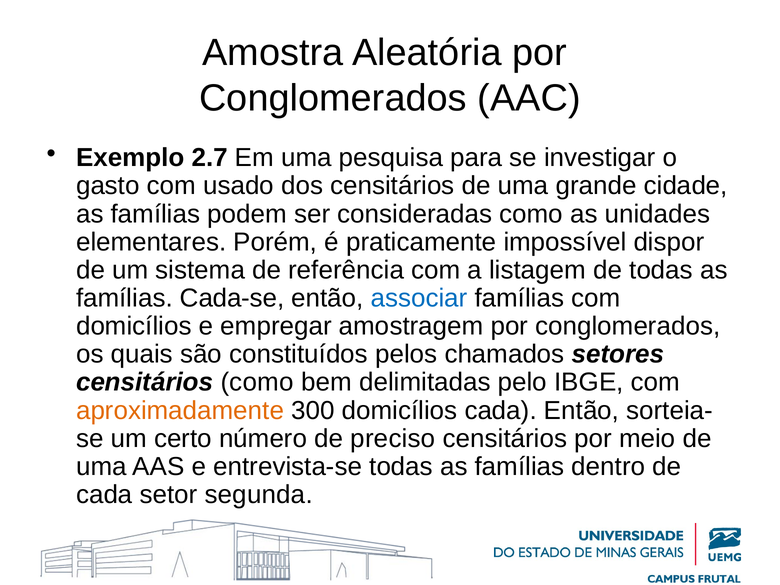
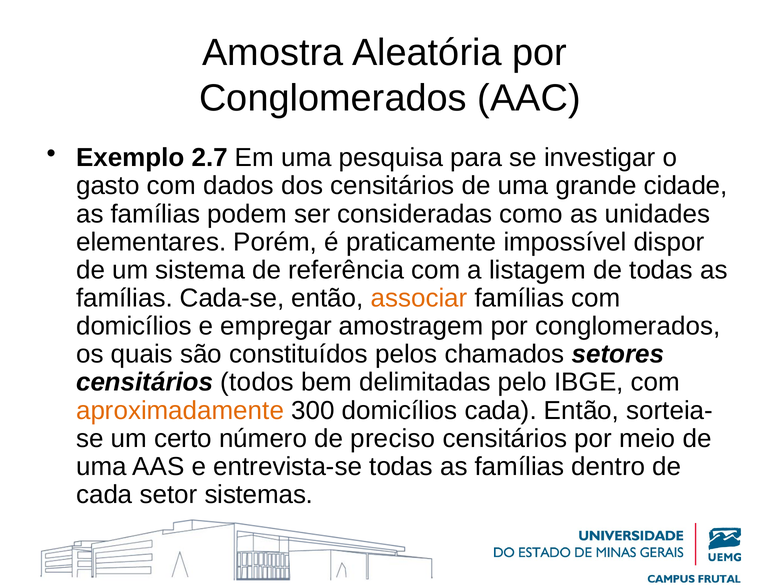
usado: usado -> dados
associar colour: blue -> orange
censitários como: como -> todos
segunda: segunda -> sistemas
